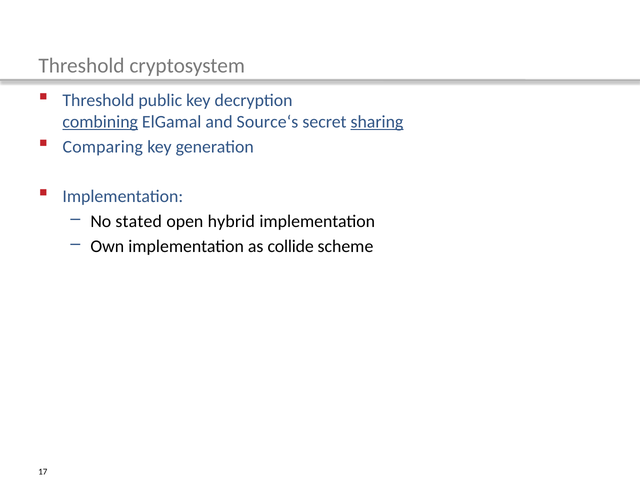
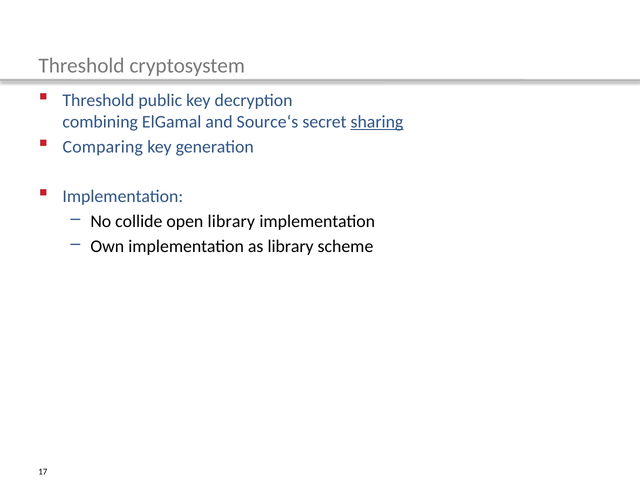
combining underline: present -> none
stated: stated -> collide
open hybrid: hybrid -> library
as collide: collide -> library
